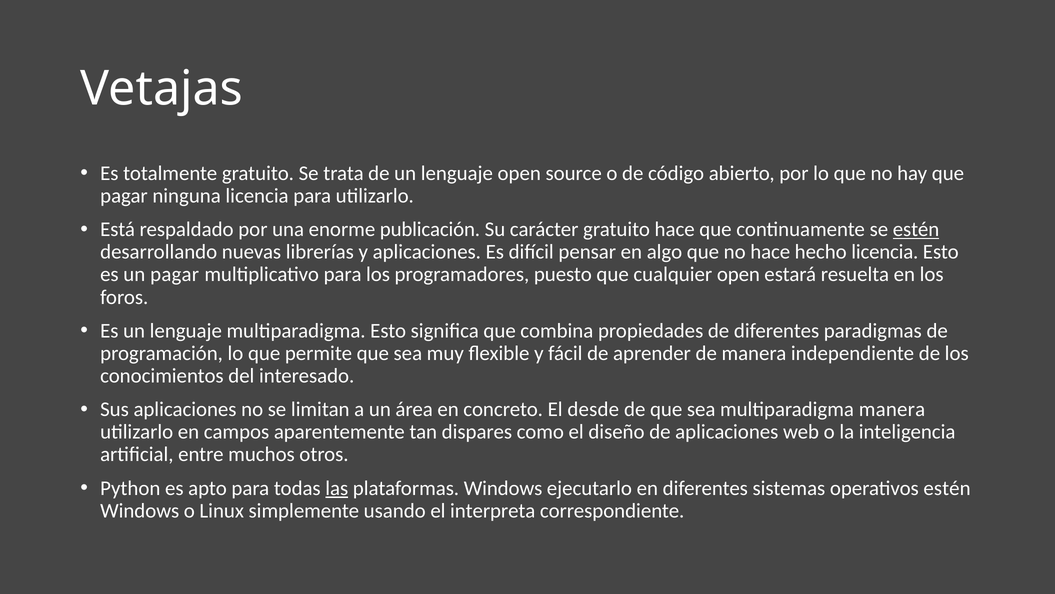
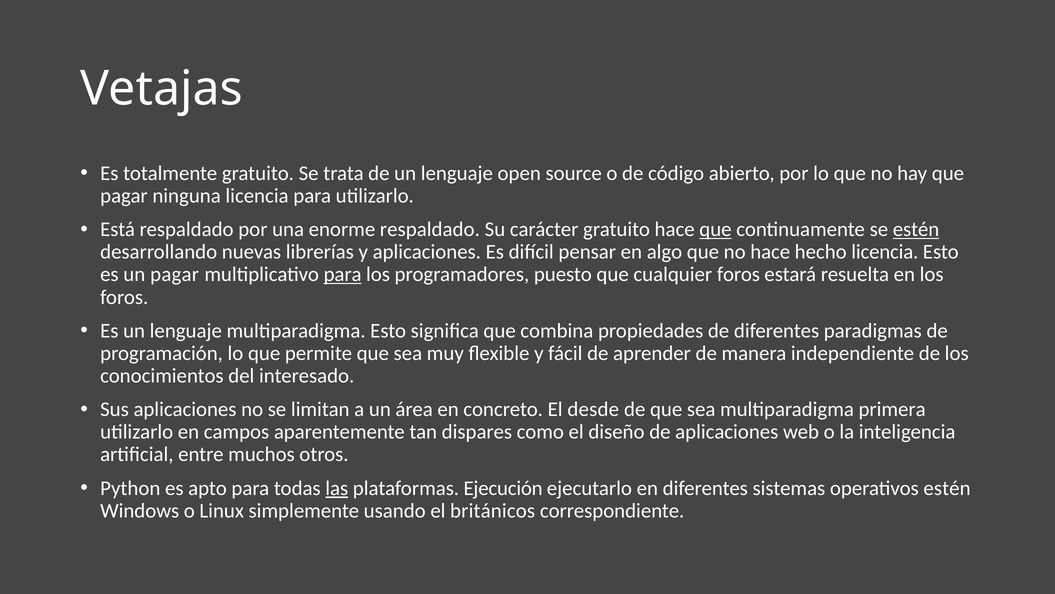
enorme publicación: publicación -> respaldado
que at (715, 229) underline: none -> present
para at (343, 274) underline: none -> present
cualquier open: open -> foros
multiparadigma manera: manera -> primera
plataformas Windows: Windows -> Ejecución
interpreta: interpreta -> británicos
